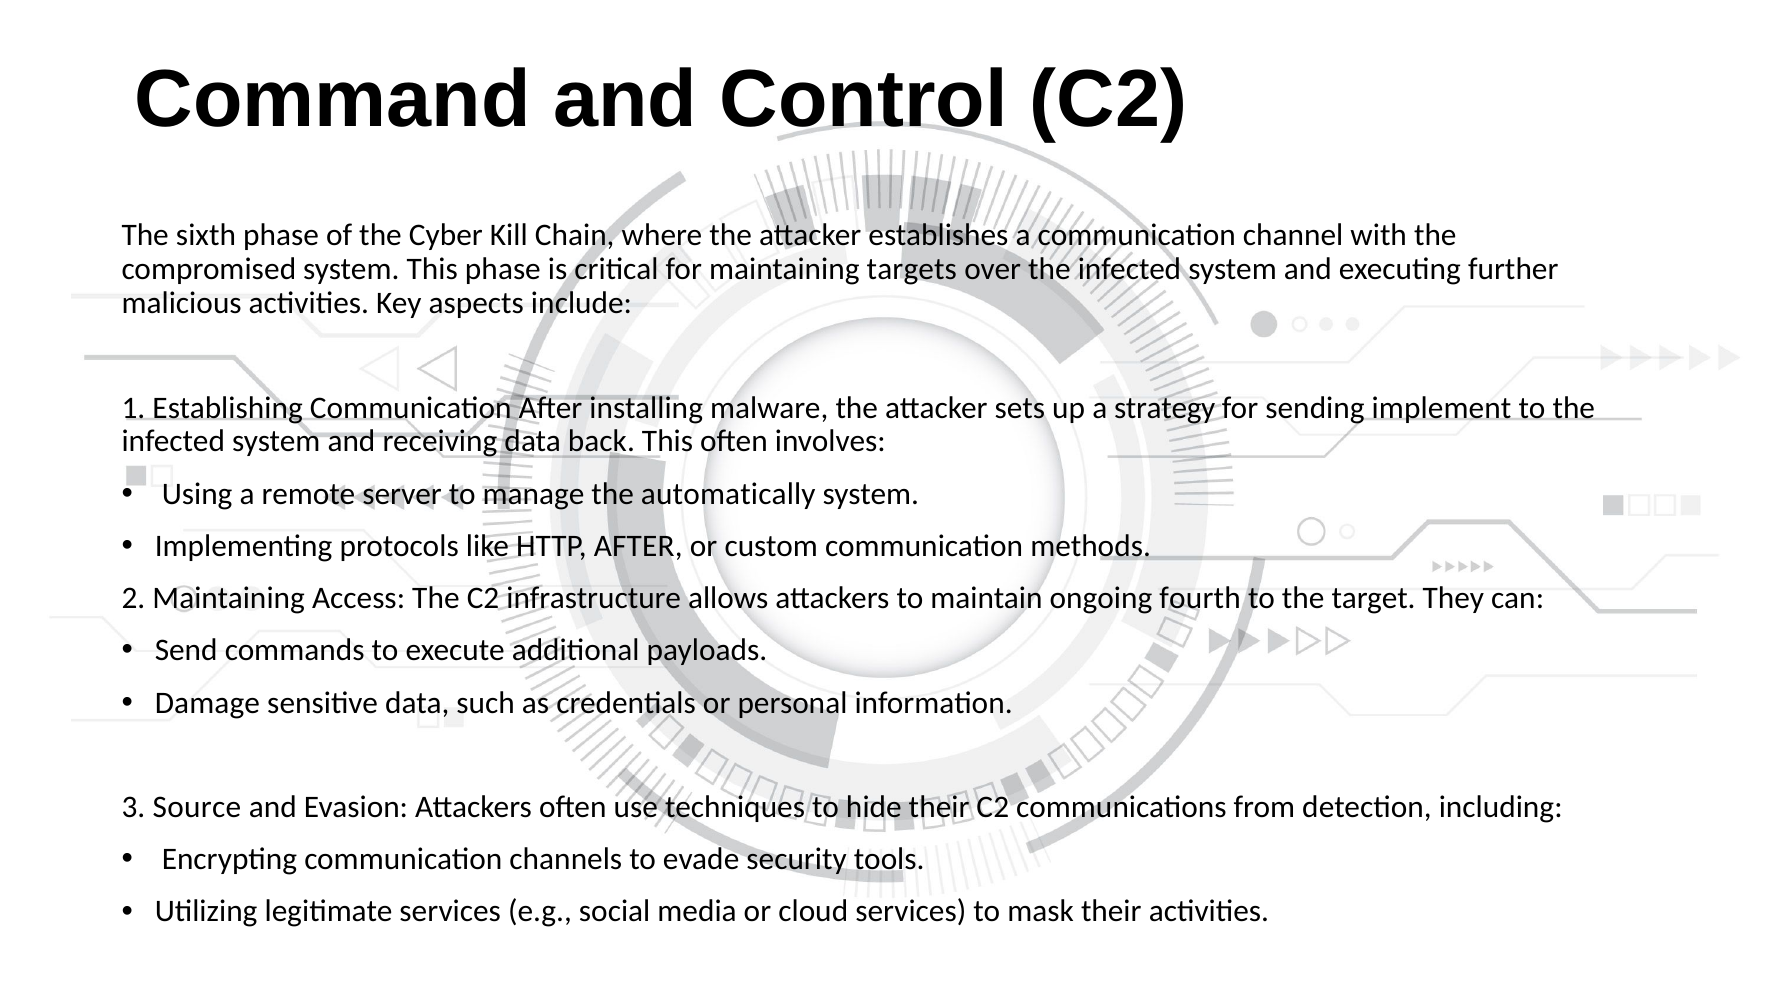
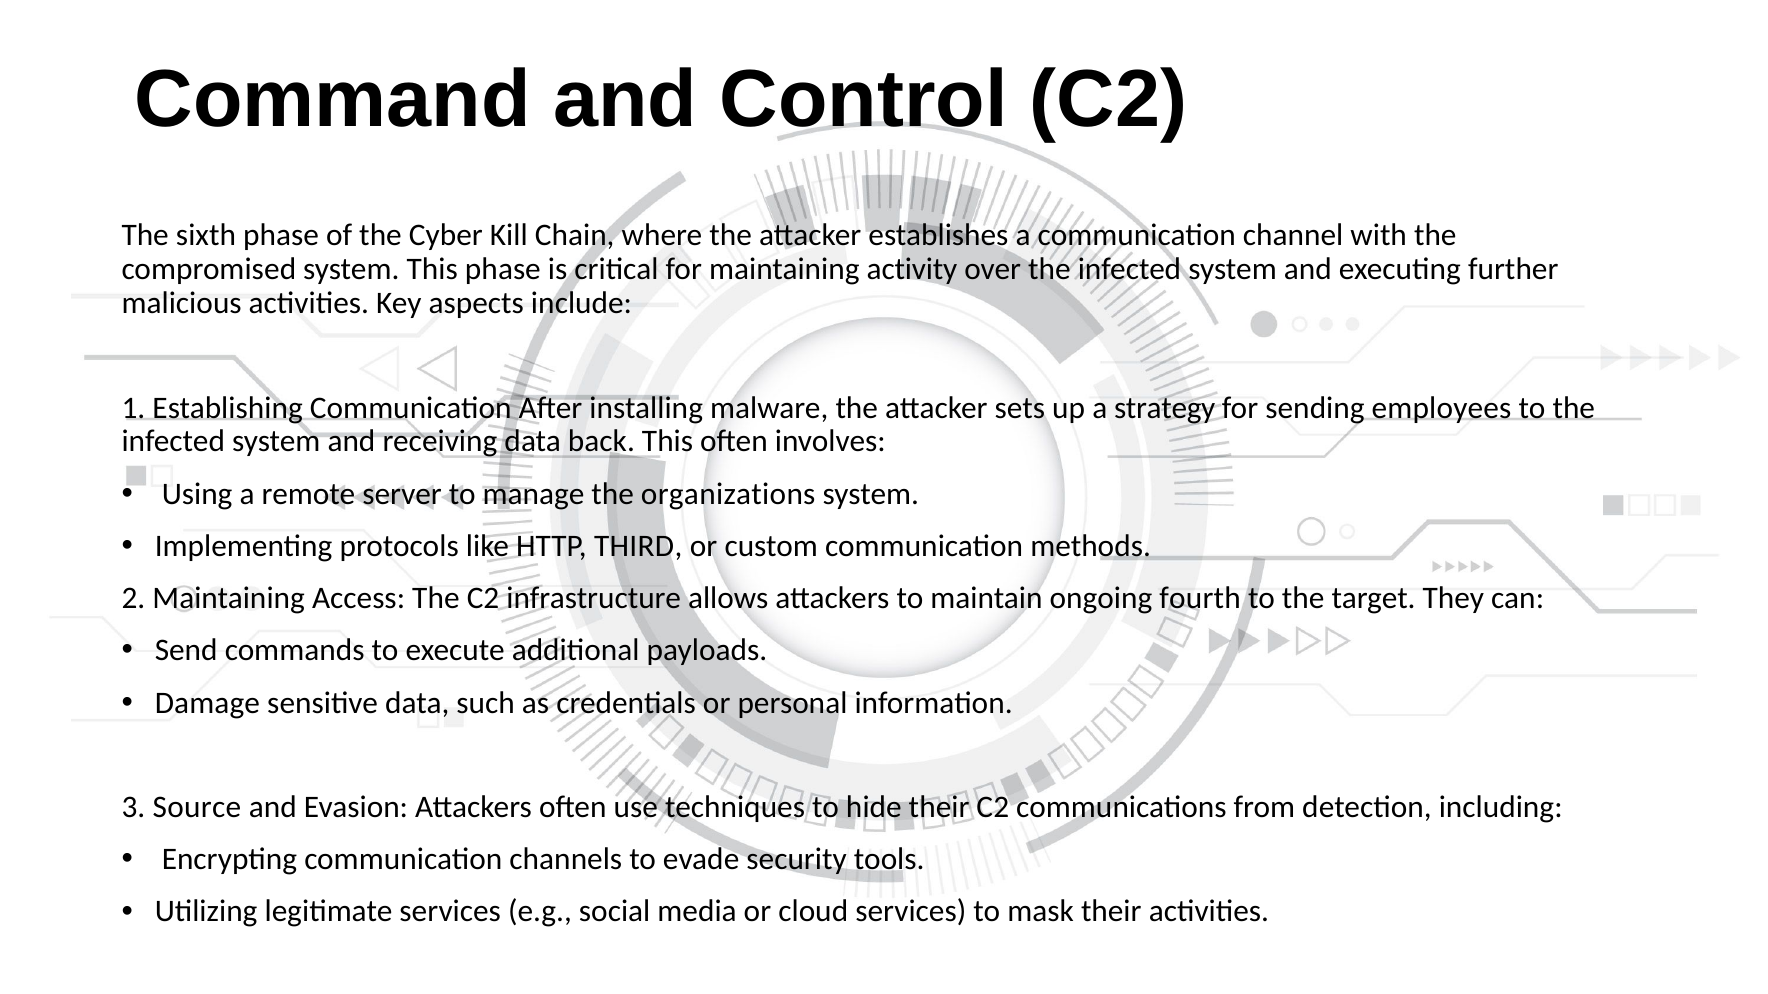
targets: targets -> activity
implement: implement -> employees
automatically: automatically -> organizations
HTTP AFTER: AFTER -> THIRD
